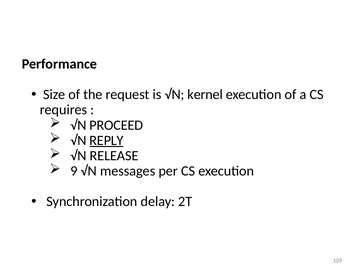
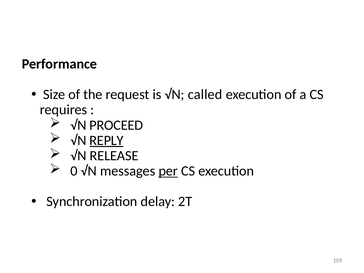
kernel: kernel -> called
9: 9 -> 0
per underline: none -> present
